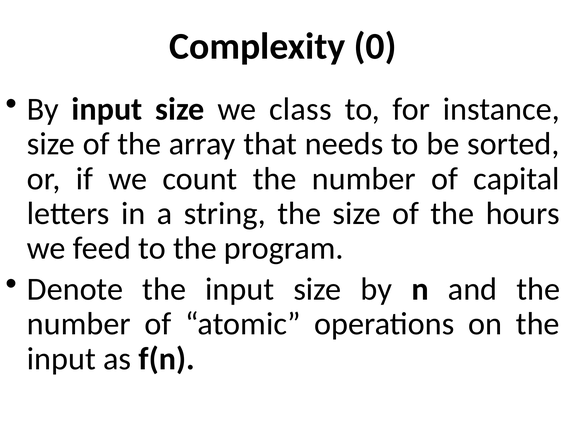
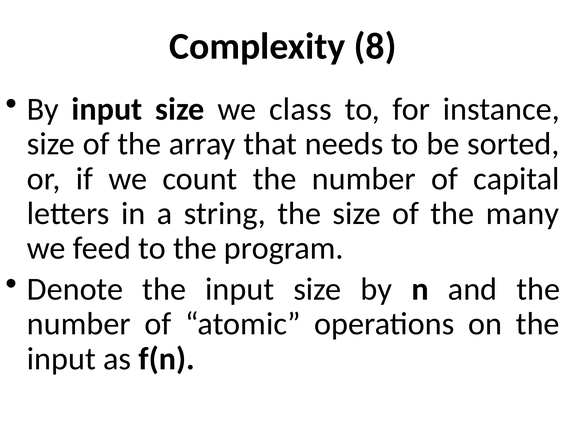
0: 0 -> 8
hours: hours -> many
